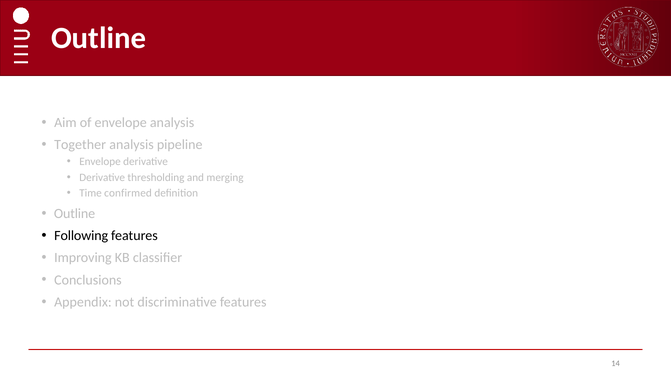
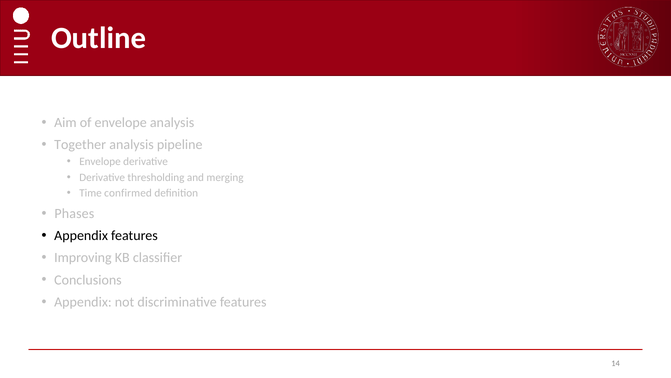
Outline at (75, 213): Outline -> Phases
Following at (81, 235): Following -> Appendix
